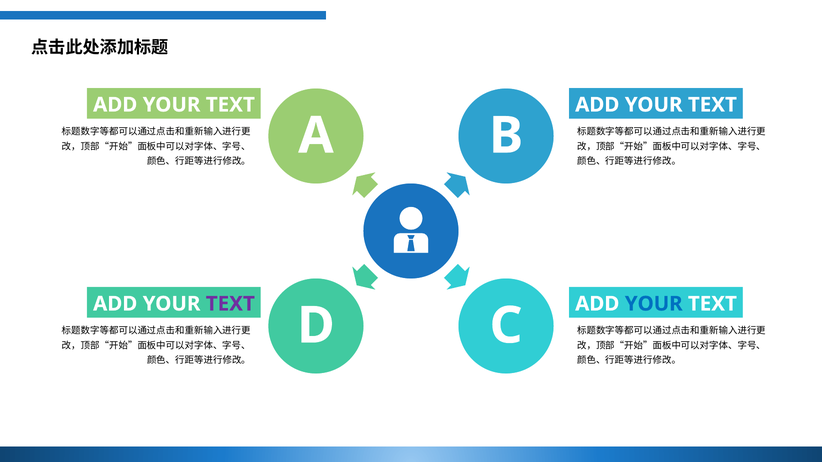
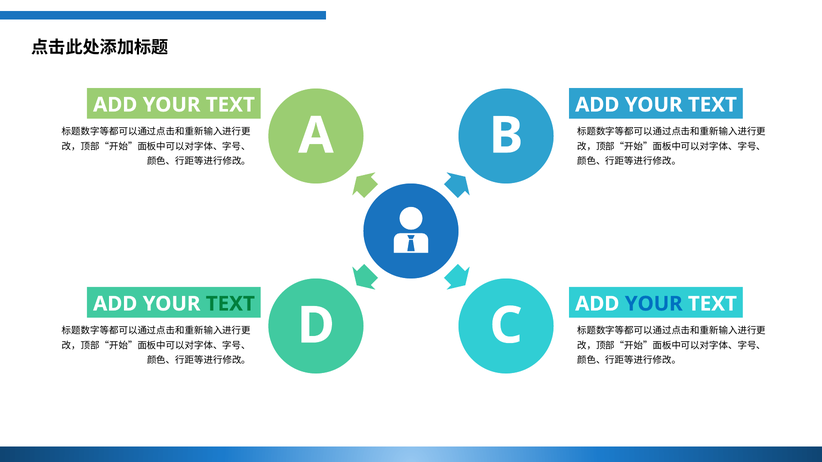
TEXT at (230, 304) colour: purple -> green
